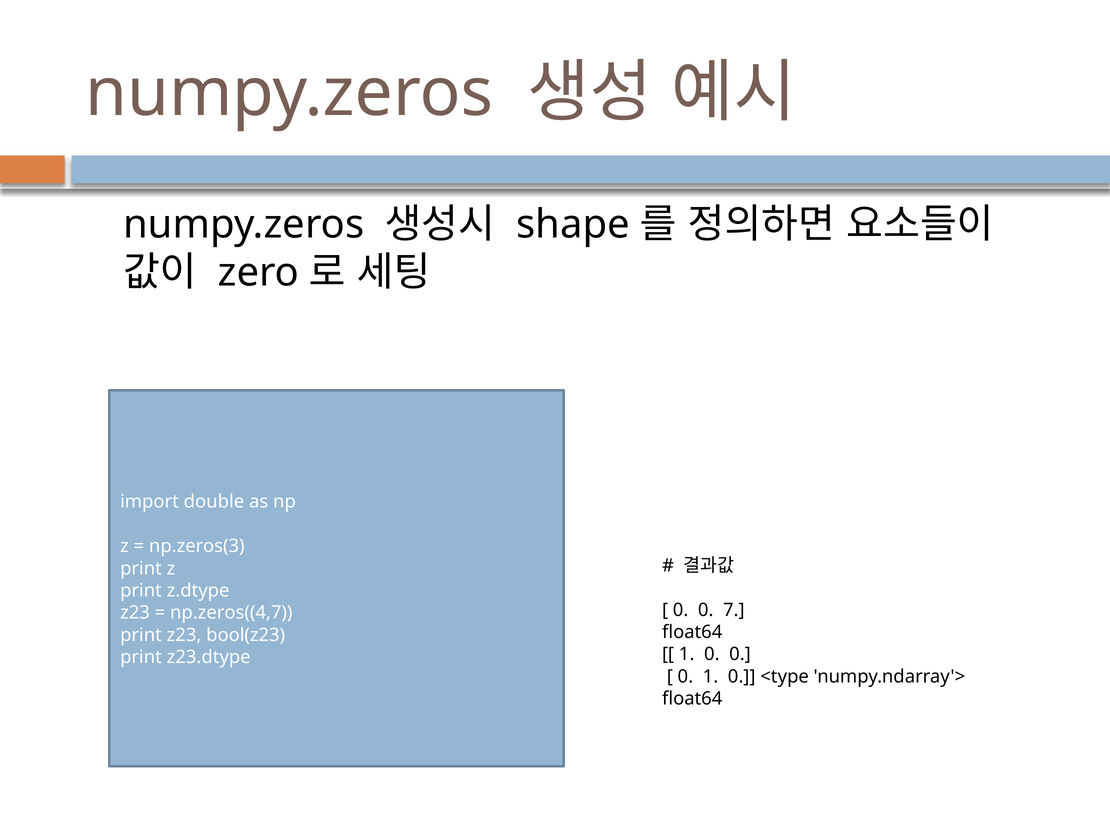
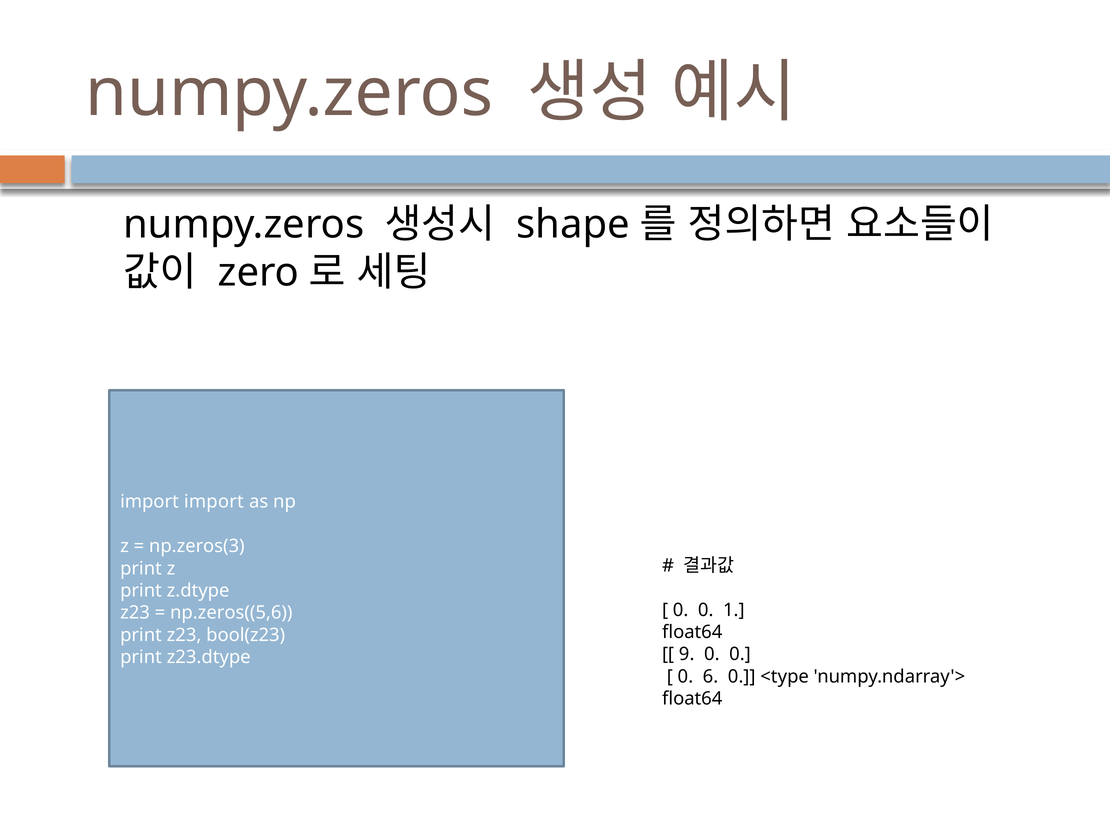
import double: double -> import
7: 7 -> 1
np.zeros((4,7: np.zeros((4,7 -> np.zeros((5,6
1 at (687, 654): 1 -> 9
0 1: 1 -> 6
